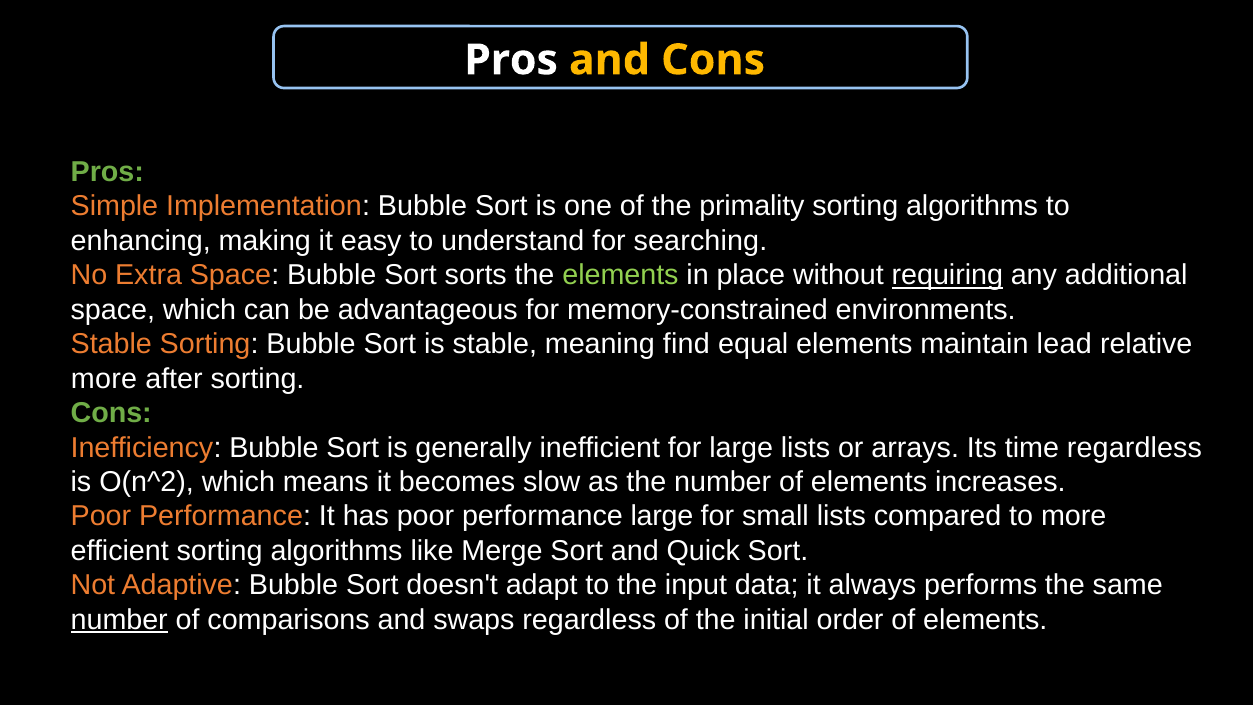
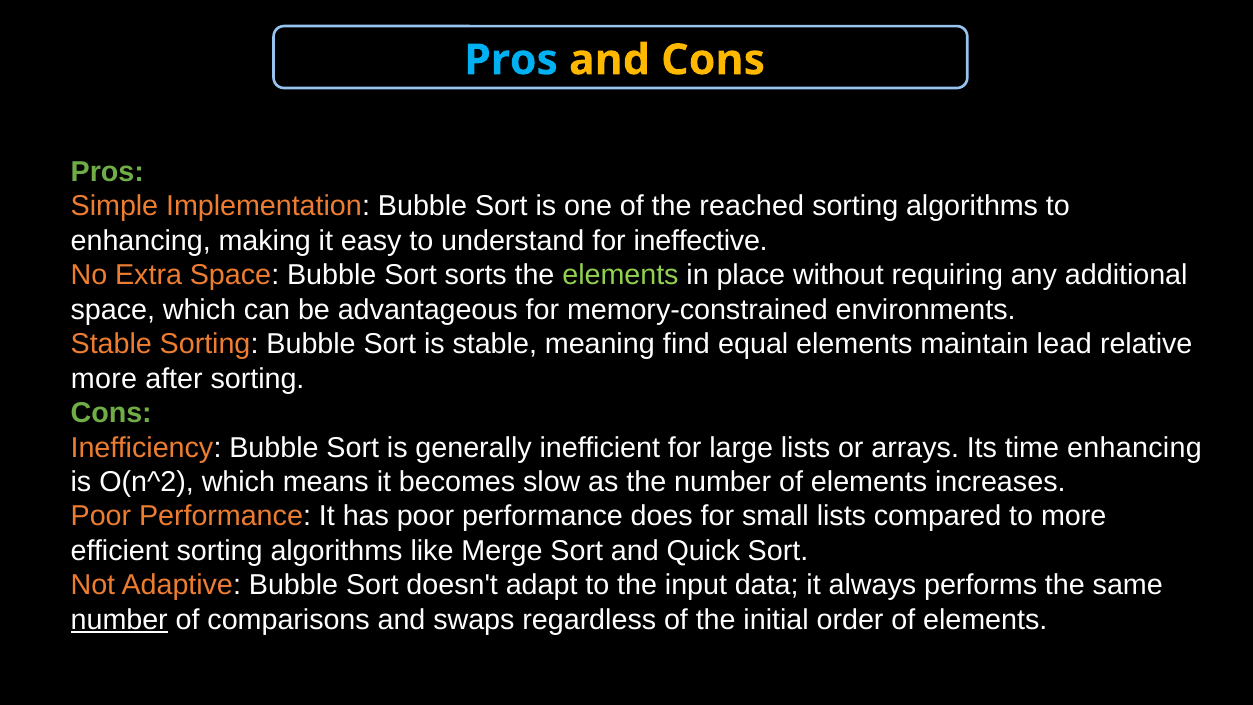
Pros at (511, 60) colour: white -> light blue
primality: primality -> reached
searching: searching -> ineffective
requiring underline: present -> none
time regardless: regardless -> enhancing
performance large: large -> does
